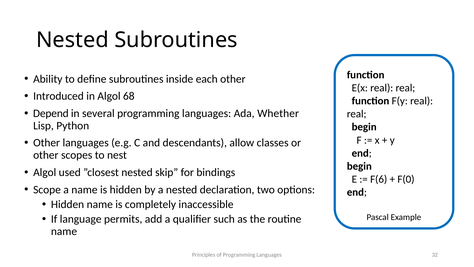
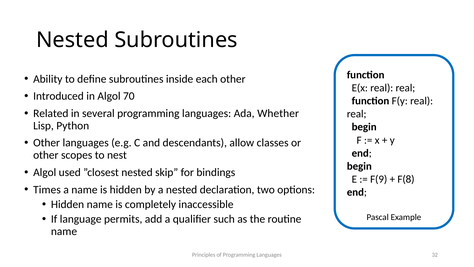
68: 68 -> 70
Depend: Depend -> Related
F(6: F(6 -> F(9
F(0: F(0 -> F(8
Scope: Scope -> Times
